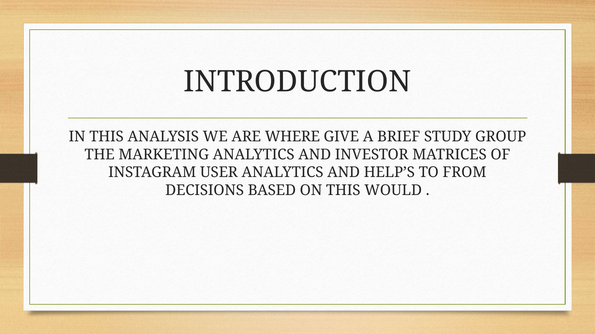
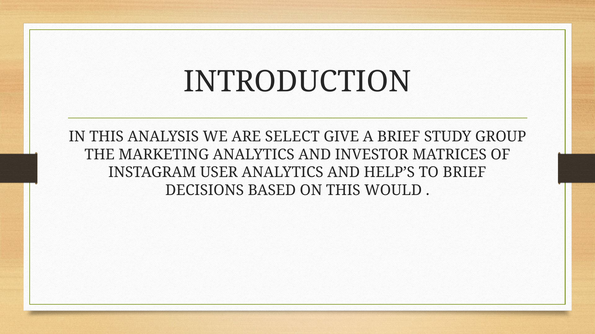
WHERE: WHERE -> SELECT
TO FROM: FROM -> BRIEF
